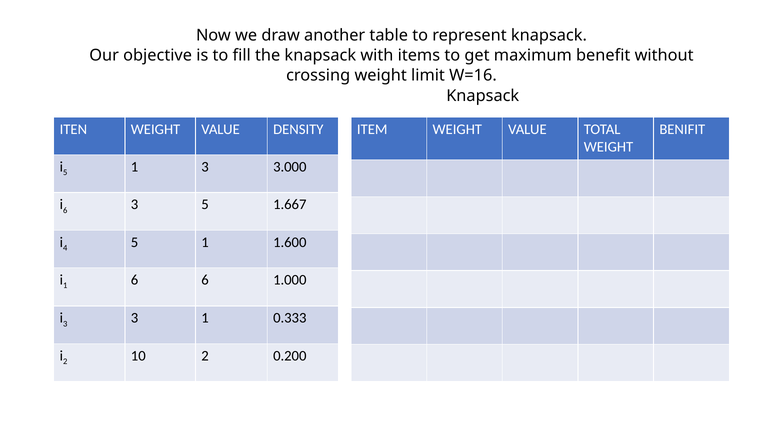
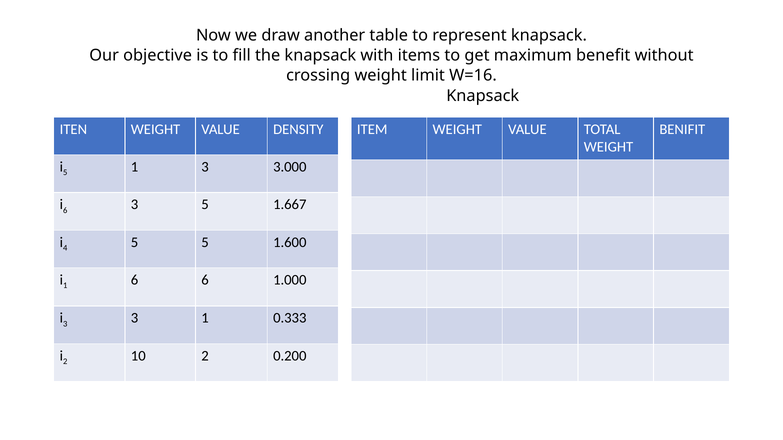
1 at (205, 242): 1 -> 5
